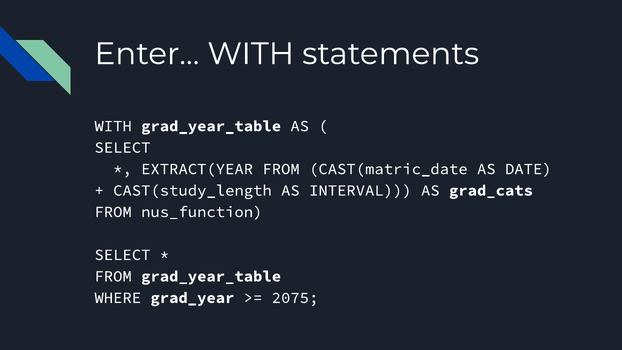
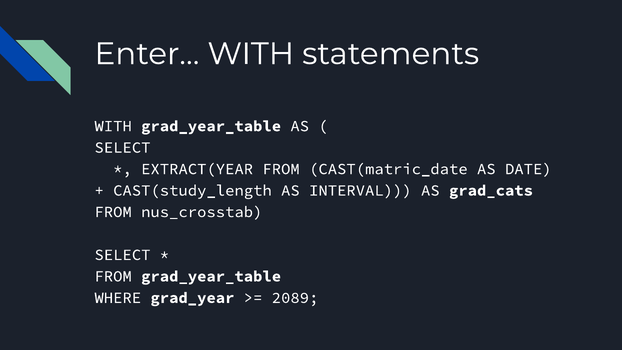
nus_function: nus_function -> nus_crosstab
2075: 2075 -> 2089
